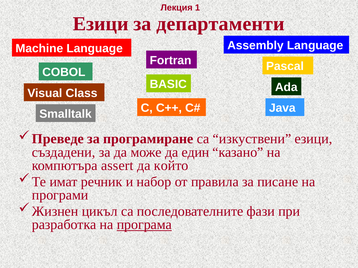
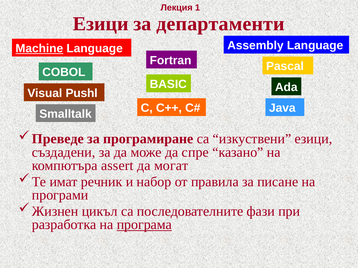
Machine underline: none -> present
Class: Class -> Pushl
един: един -> спре
който: който -> могат
